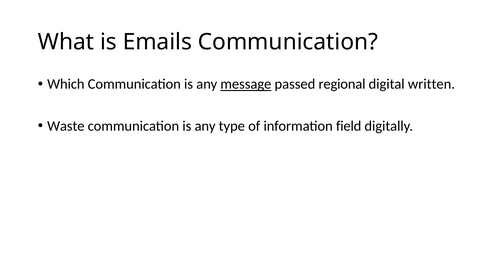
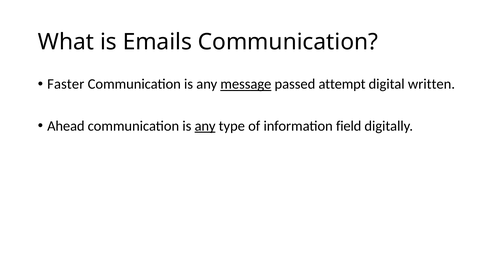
Which: Which -> Faster
regional: regional -> attempt
Waste: Waste -> Ahead
any at (205, 126) underline: none -> present
